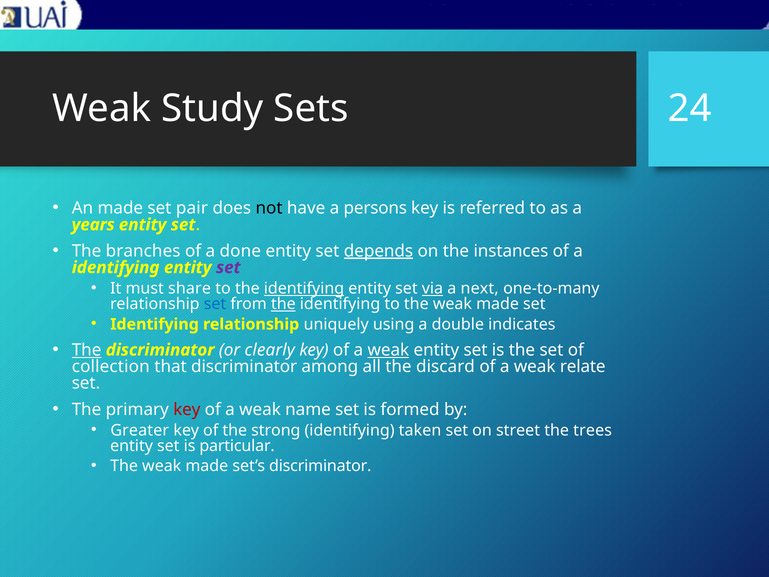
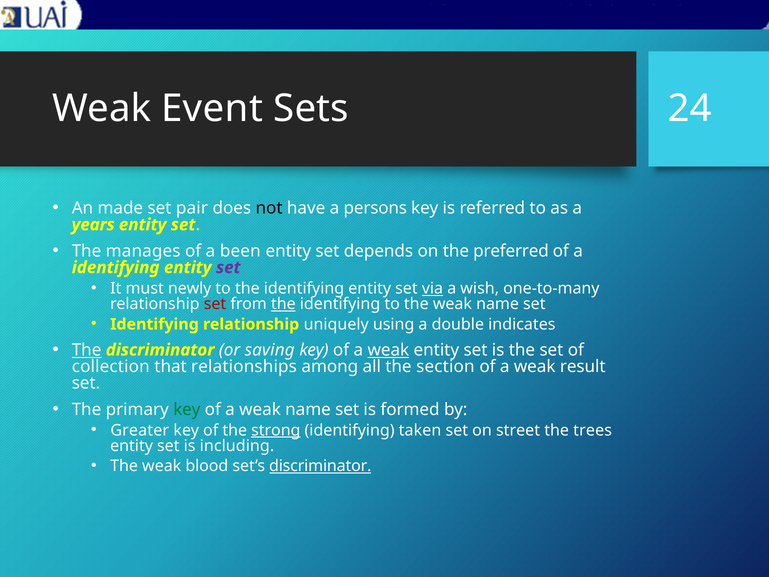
Study: Study -> Event
branches: branches -> manages
done: done -> been
depends underline: present -> none
instances: instances -> preferred
share: share -> newly
identifying at (304, 288) underline: present -> none
next: next -> wish
set at (215, 304) colour: blue -> red
to the weak made: made -> name
clearly: clearly -> saving
that discriminator: discriminator -> relationships
discard: discard -> section
relate: relate -> result
key at (187, 409) colour: red -> green
strong underline: none -> present
particular: particular -> including
made at (207, 466): made -> blood
discriminator at (320, 466) underline: none -> present
